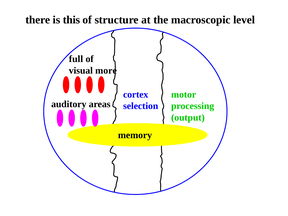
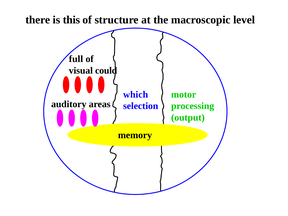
more: more -> could
cortex: cortex -> which
